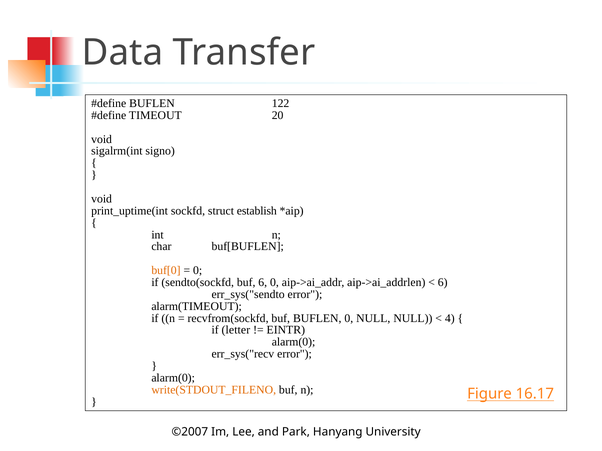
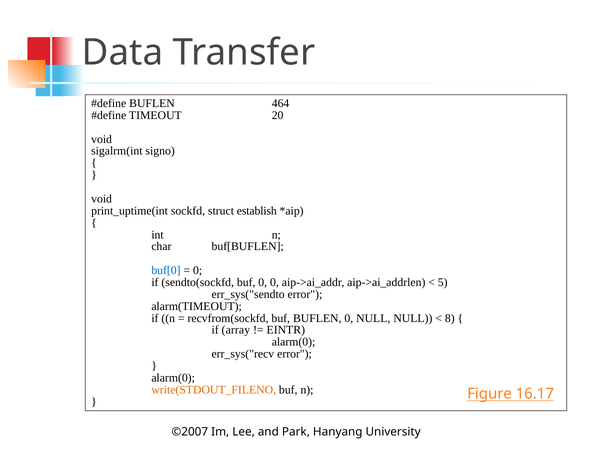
122: 122 -> 464
buf[0 colour: orange -> blue
buf 6: 6 -> 0
6 at (443, 283): 6 -> 5
4: 4 -> 8
letter: letter -> array
